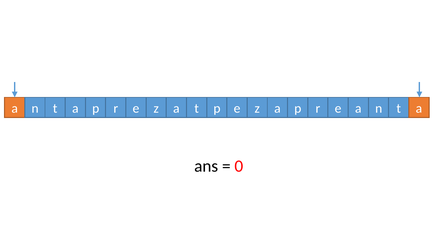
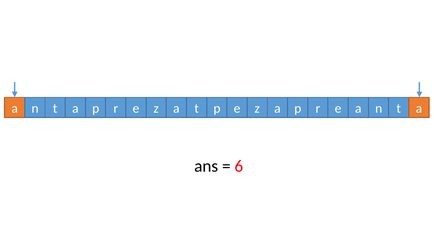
0: 0 -> 6
